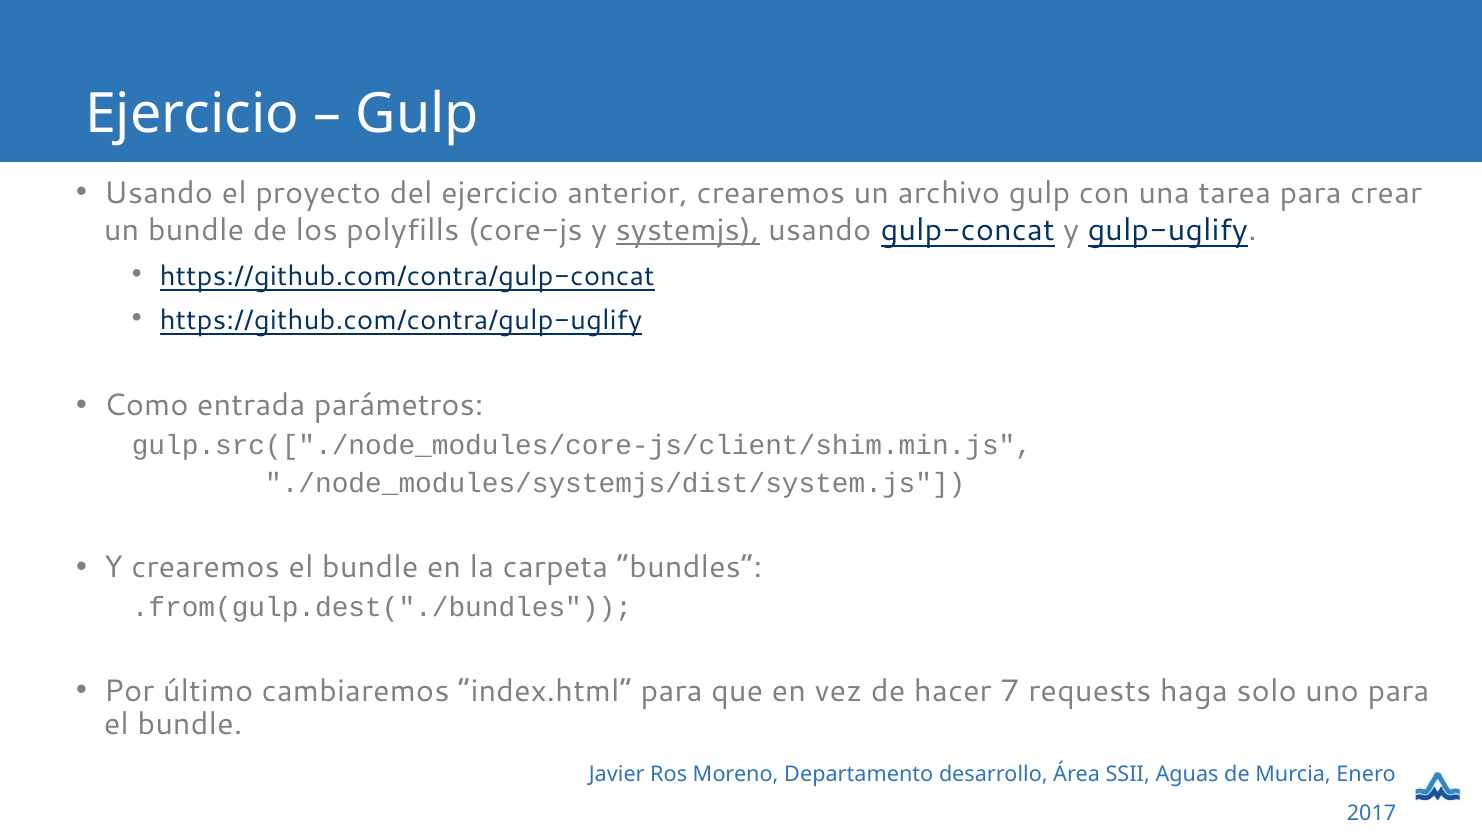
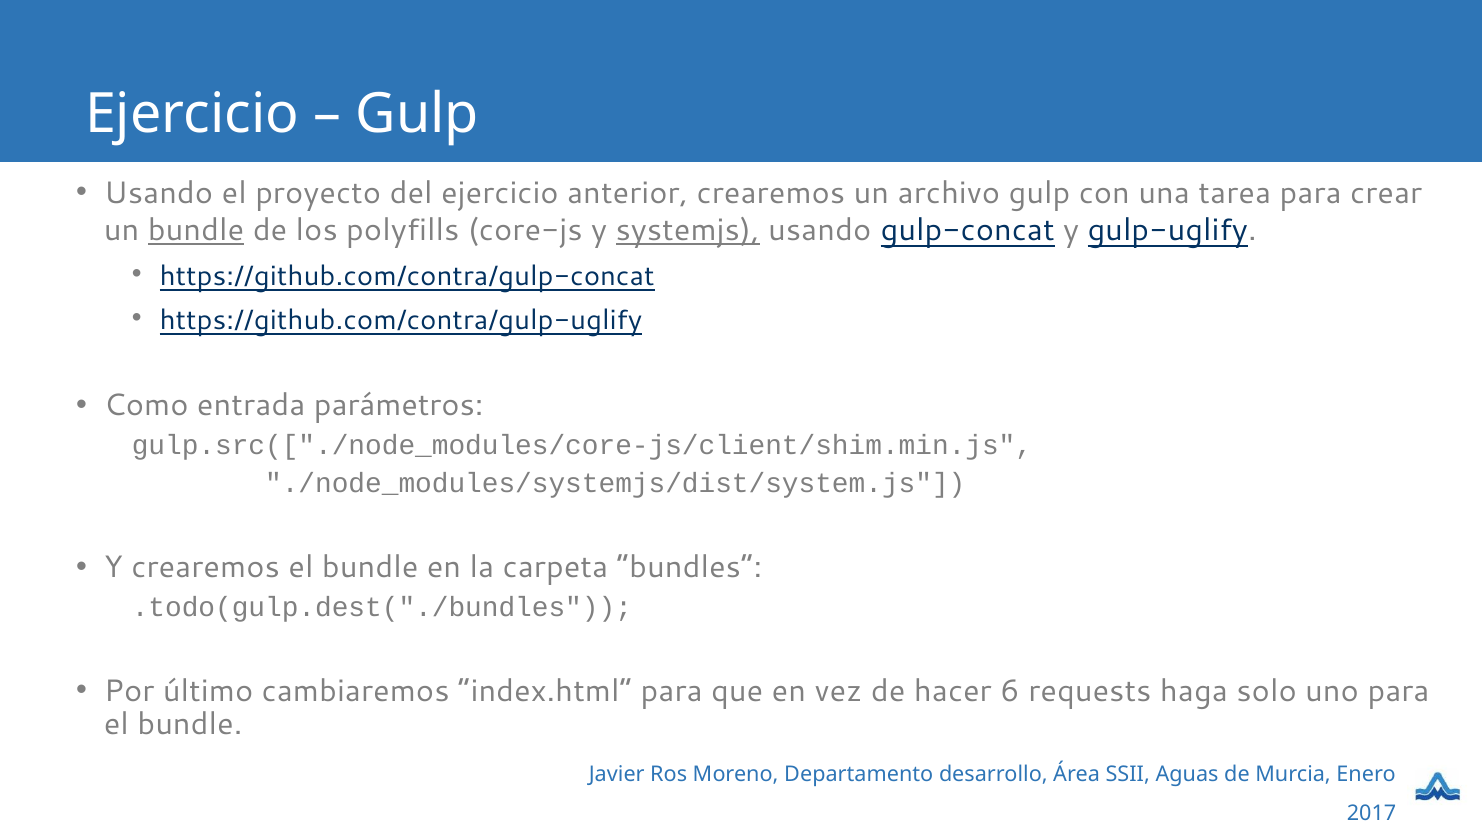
bundle at (196, 230) underline: none -> present
.from(gulp.dest("./bundles: .from(gulp.dest("./bundles -> .todo(gulp.dest("./bundles
7: 7 -> 6
